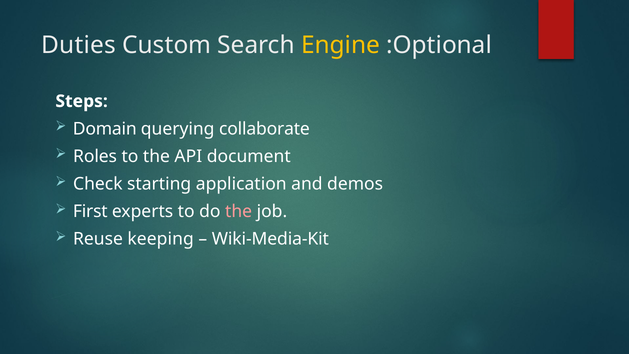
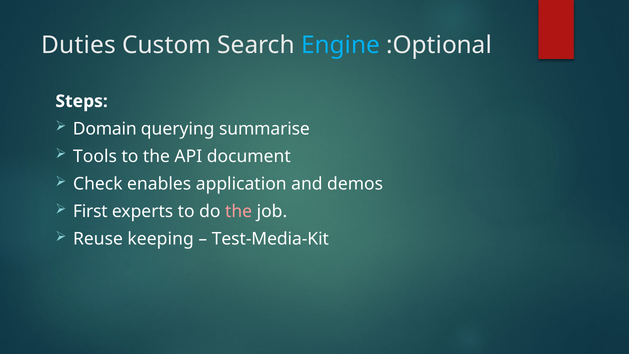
Engine colour: yellow -> light blue
collaborate: collaborate -> summarise
Roles: Roles -> Tools
starting: starting -> enables
Wiki-Media-Kit: Wiki-Media-Kit -> Test-Media-Kit
